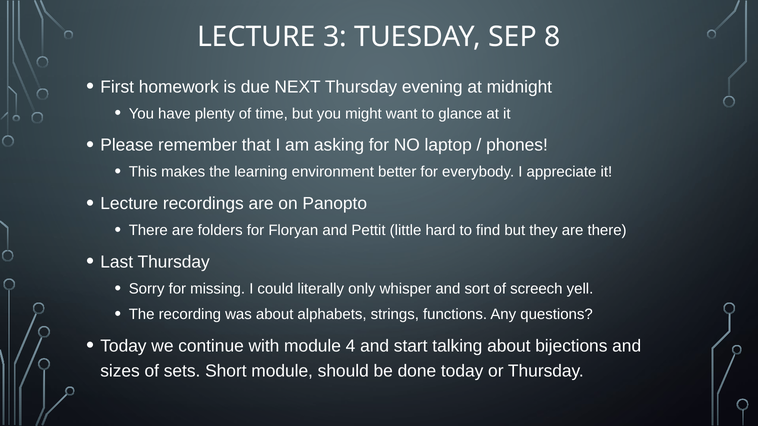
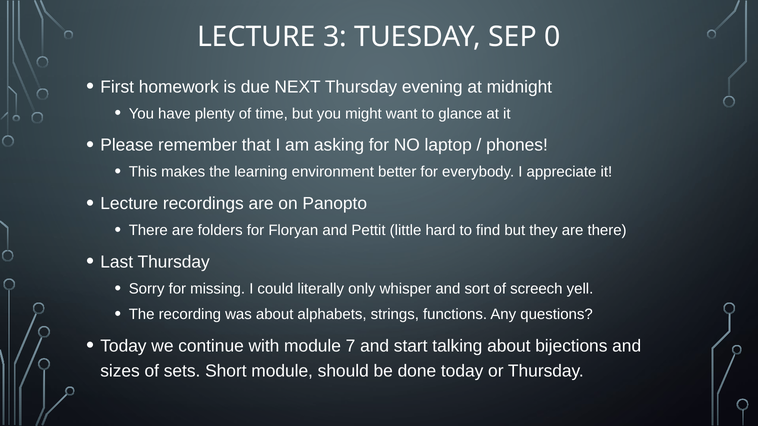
8: 8 -> 0
4: 4 -> 7
